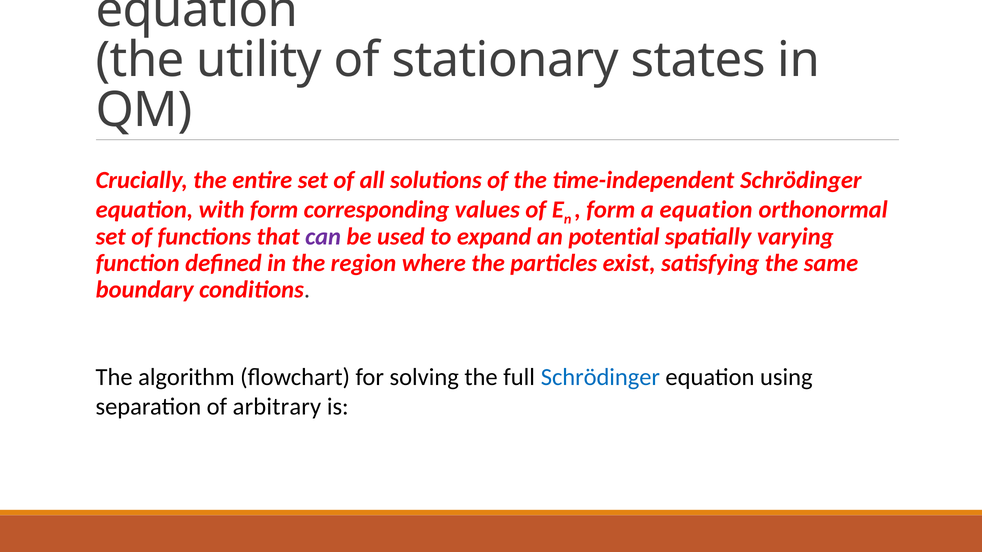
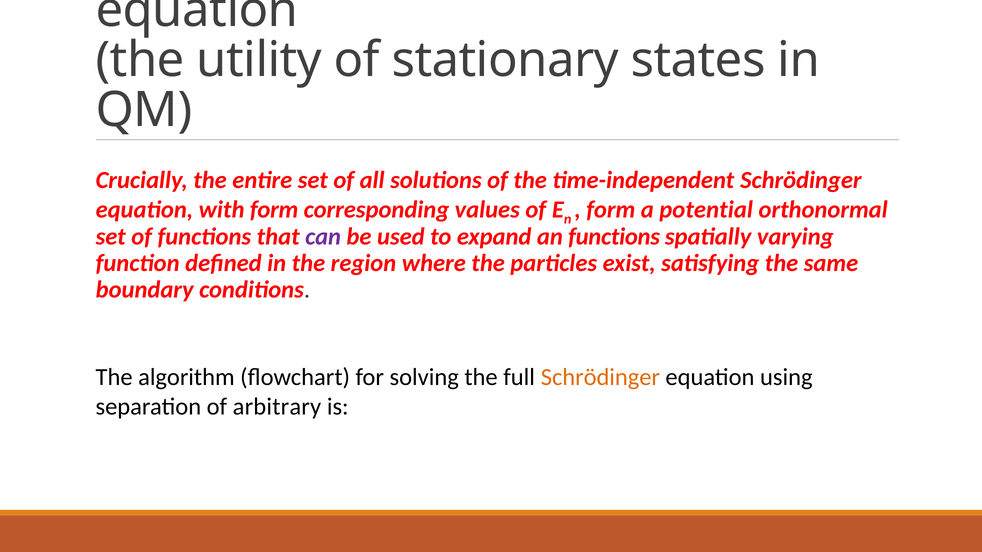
a equation: equation -> potential
an potential: potential -> functions
Schrödinger at (600, 377) colour: blue -> orange
